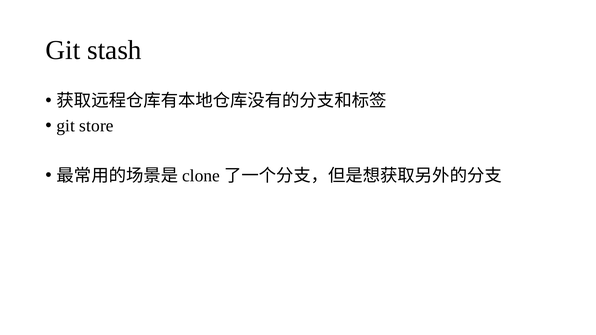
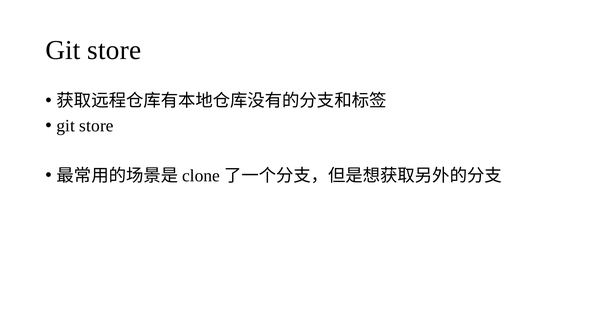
stash at (114, 50): stash -> store
